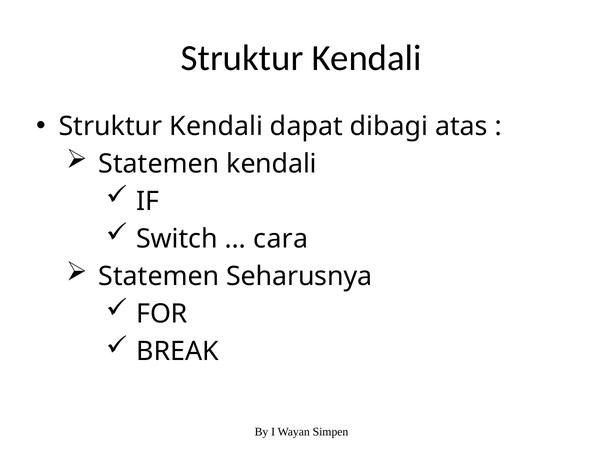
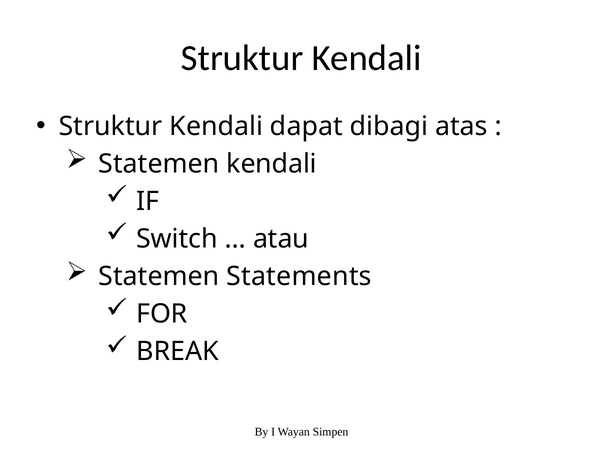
cara: cara -> atau
Seharusnya: Seharusnya -> Statements
